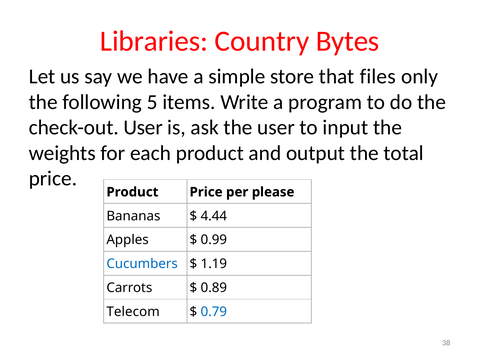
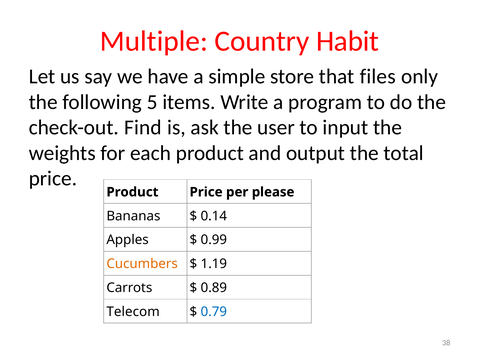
Libraries: Libraries -> Multiple
Bytes: Bytes -> Habit
check-out User: User -> Find
4.44: 4.44 -> 0.14
Cucumbers colour: blue -> orange
